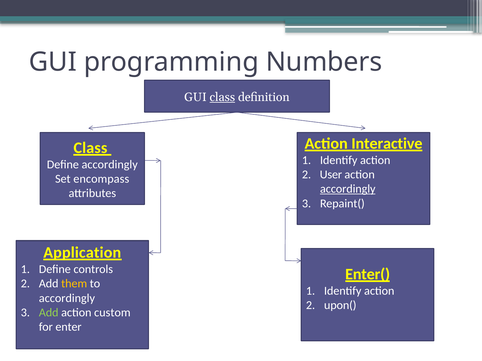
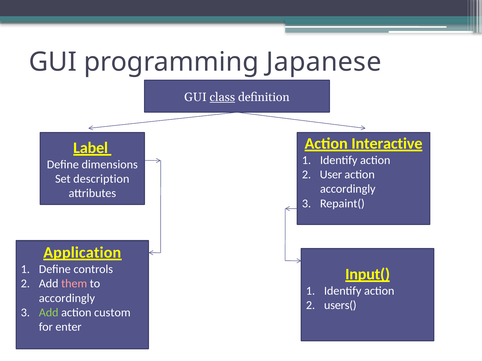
Numbers: Numbers -> Japanese
Class at (90, 148): Class -> Label
Define accordingly: accordingly -> dimensions
encompass: encompass -> description
accordingly at (348, 189) underline: present -> none
Enter(: Enter( -> Input(
them colour: yellow -> pink
upon(: upon( -> users(
